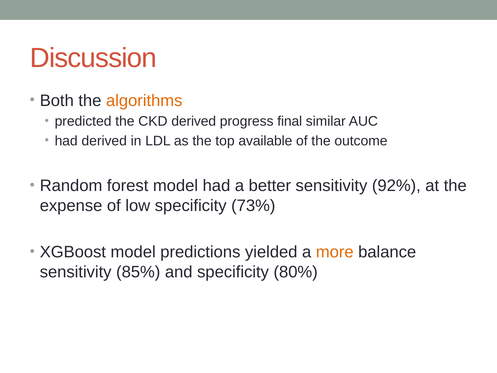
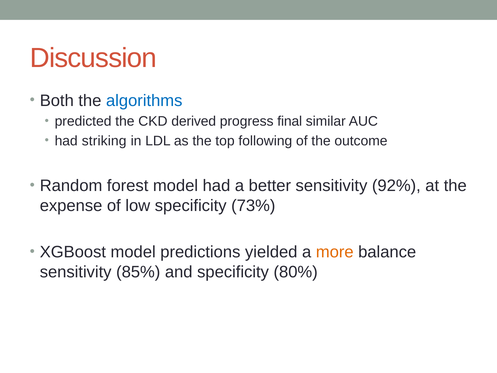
algorithms colour: orange -> blue
had derived: derived -> striking
available: available -> following
